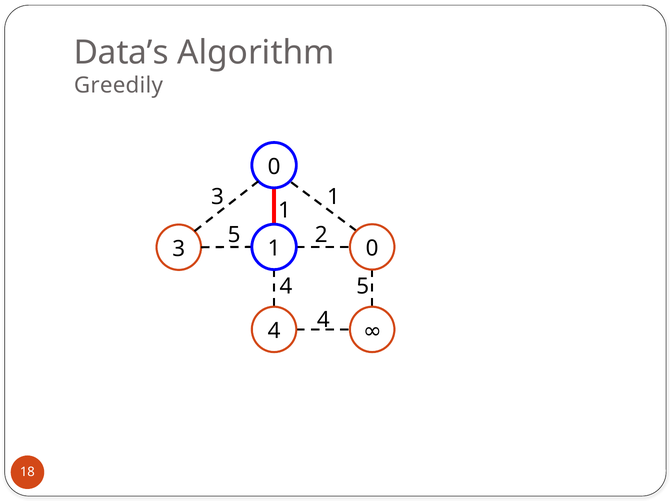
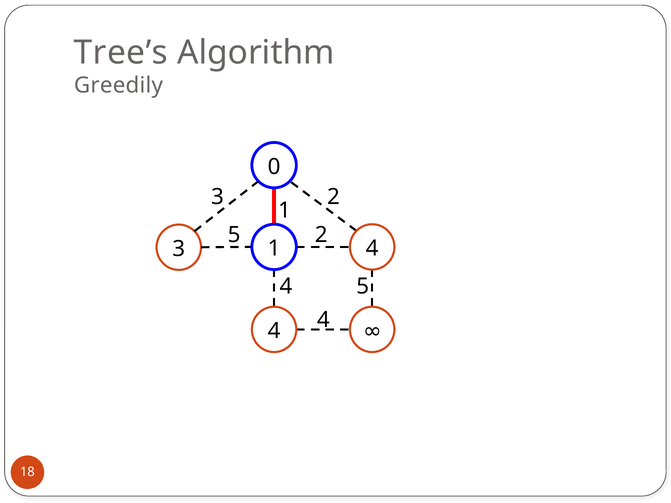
Data’s: Data’s -> Tree’s
3 1: 1 -> 2
0 at (372, 249): 0 -> 4
